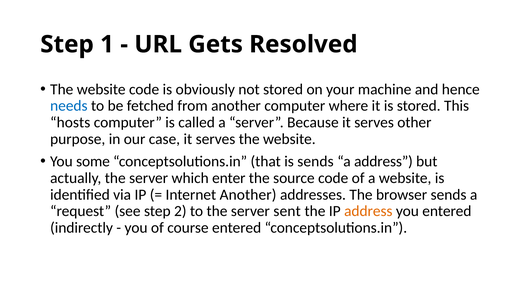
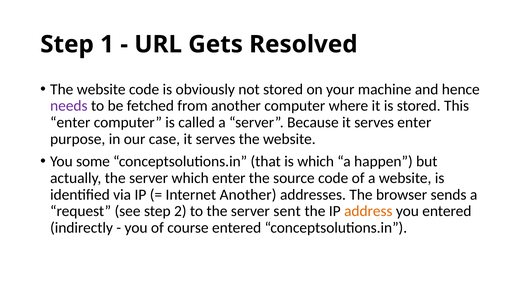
needs colour: blue -> purple
hosts at (70, 123): hosts -> enter
serves other: other -> enter
is sends: sends -> which
a address: address -> happen
